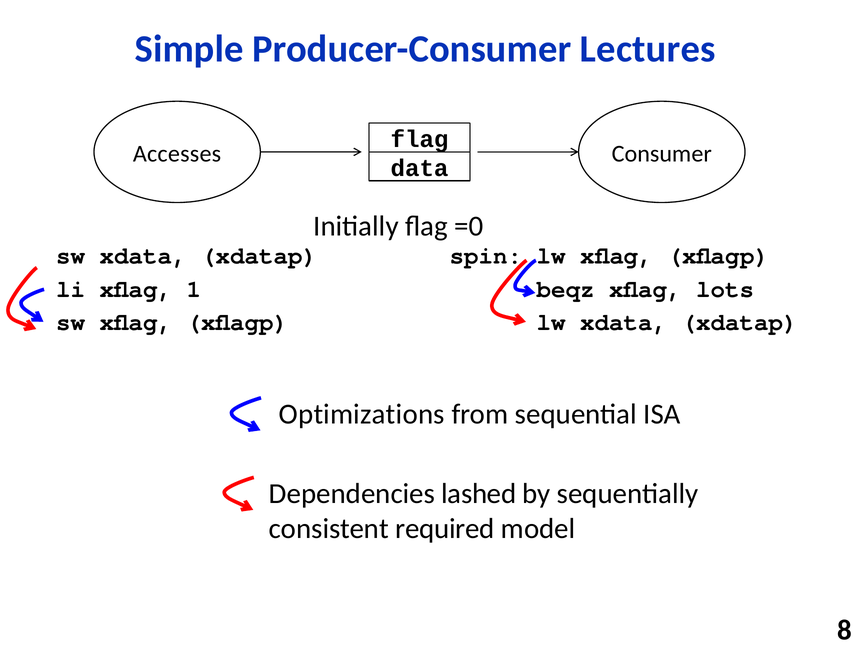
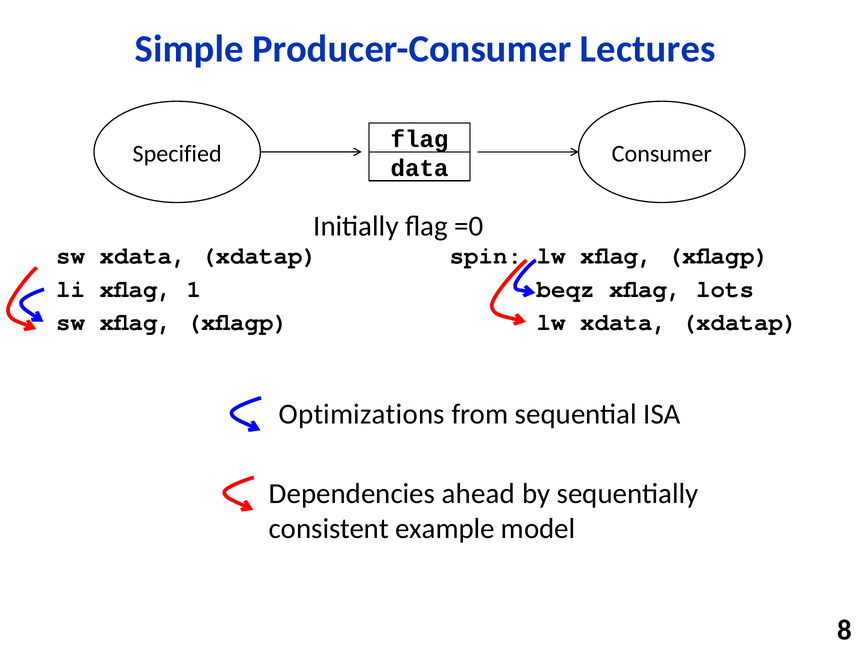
Accesses: Accesses -> Specified
lashed: lashed -> ahead
required: required -> example
